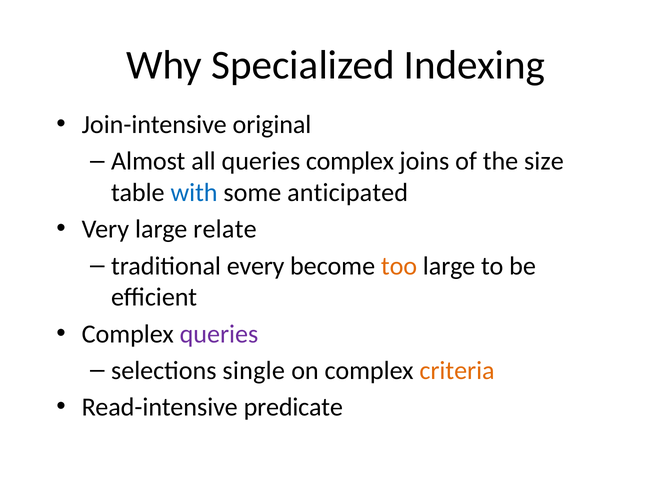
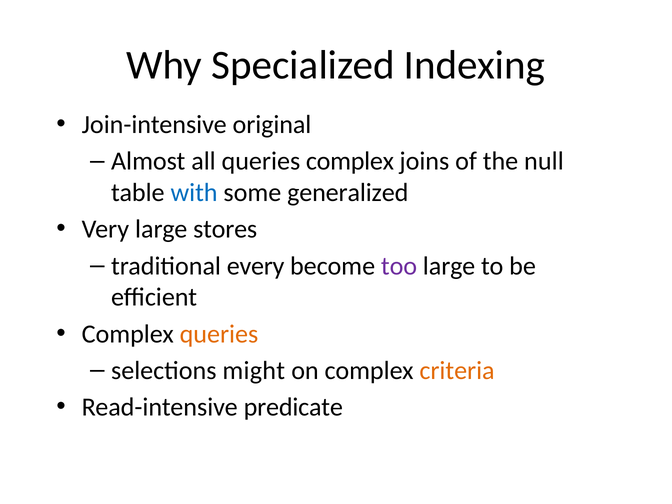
size: size -> null
anticipated: anticipated -> generalized
relate: relate -> stores
too colour: orange -> purple
queries at (219, 334) colour: purple -> orange
single: single -> might
